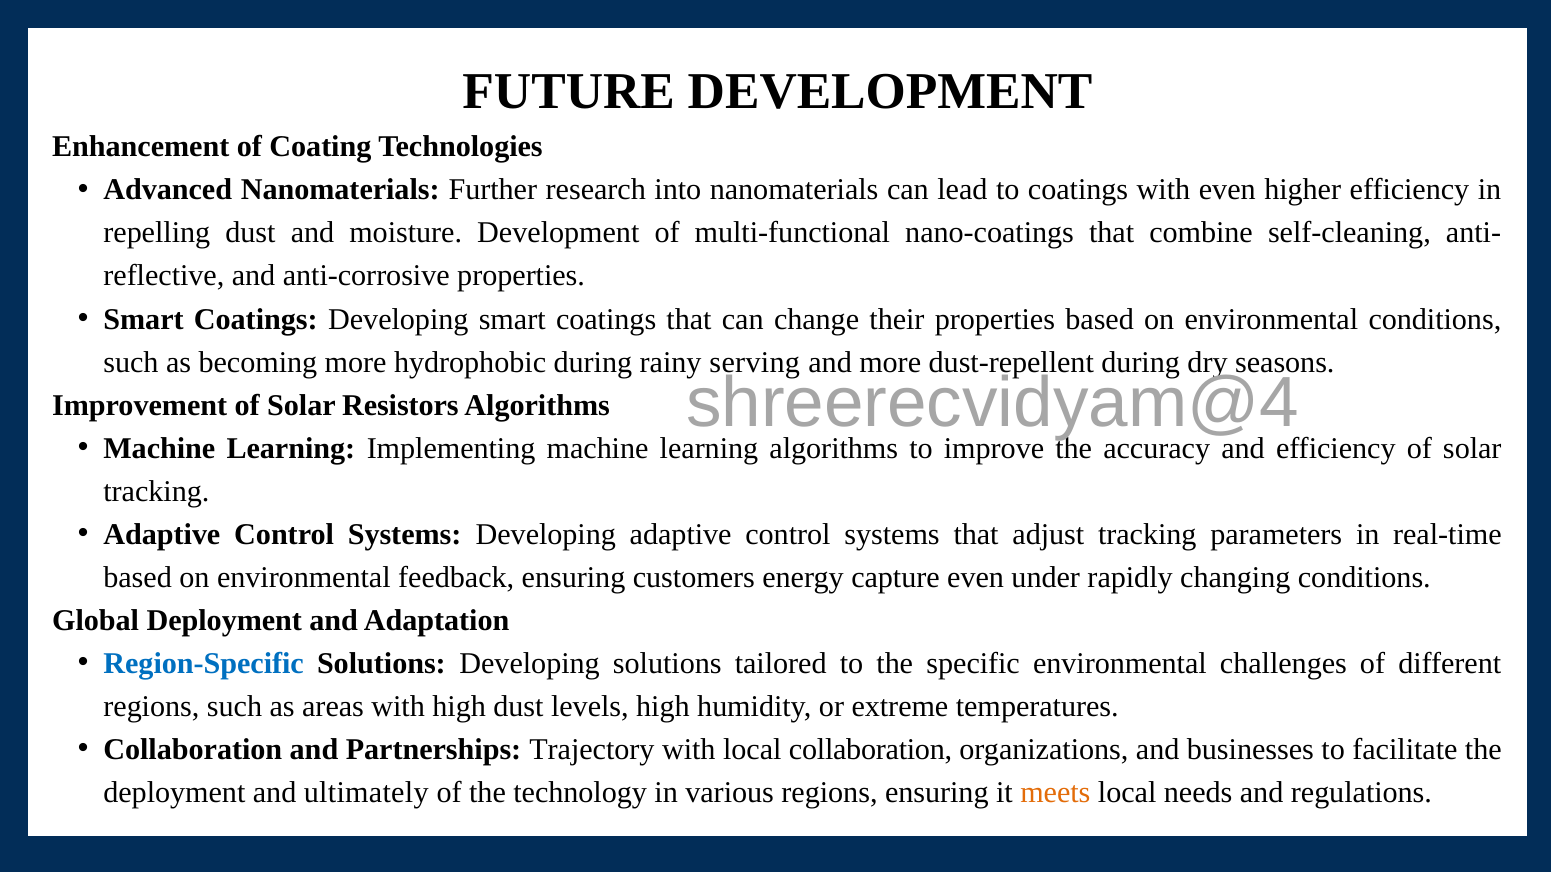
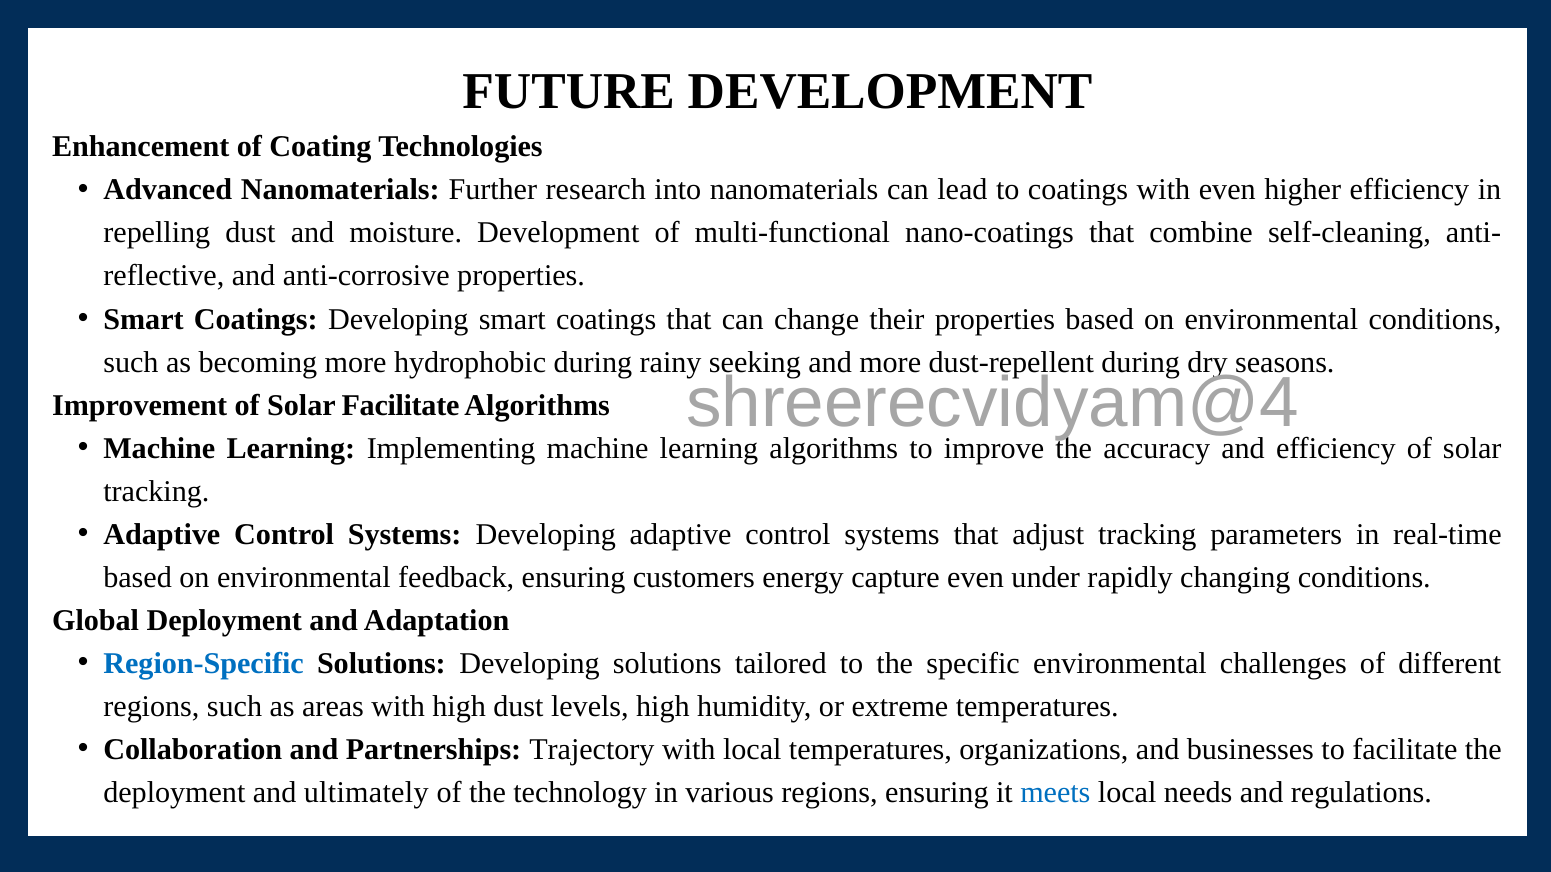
serving: serving -> seeking
Solar Resistors: Resistors -> Facilitate
local collaboration: collaboration -> temperatures
meets colour: orange -> blue
